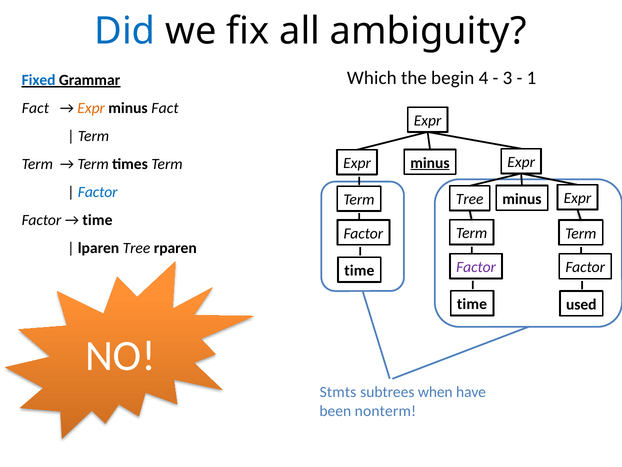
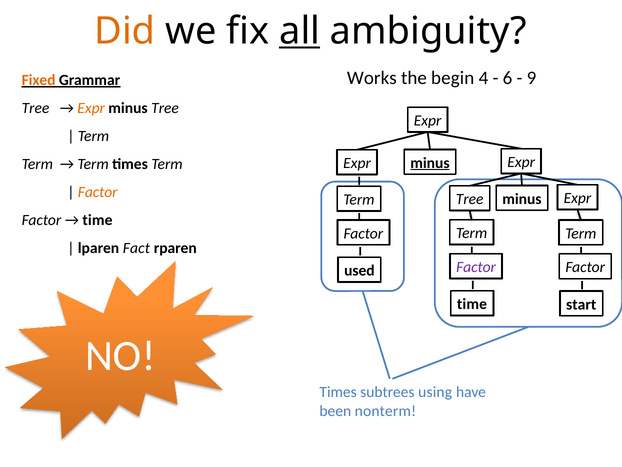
Did colour: blue -> orange
all underline: none -> present
Which: Which -> Works
3: 3 -> 6
1: 1 -> 9
Fixed colour: blue -> orange
Fact at (35, 108): Fact -> Tree
minus Fact: Fact -> Tree
Factor at (98, 192) colour: blue -> orange
lparen Tree: Tree -> Fact
time at (359, 270): time -> used
used: used -> start
Stmts at (338, 392): Stmts -> Times
when: when -> using
